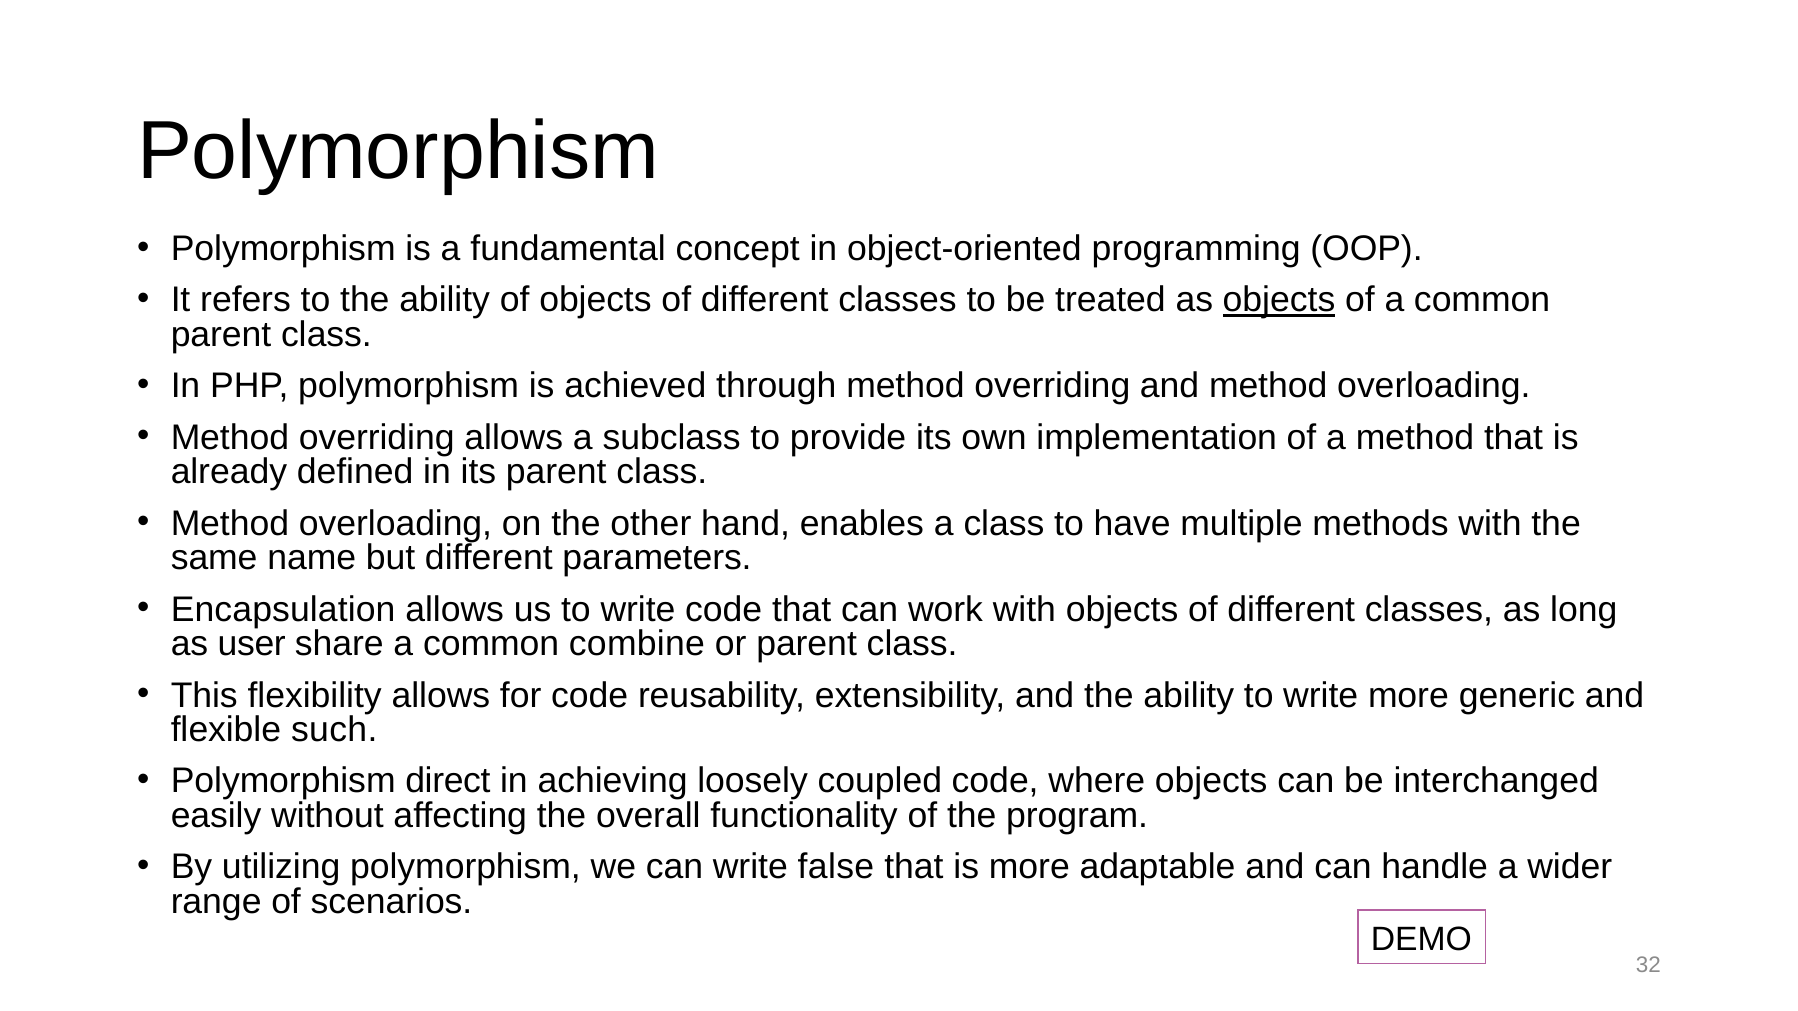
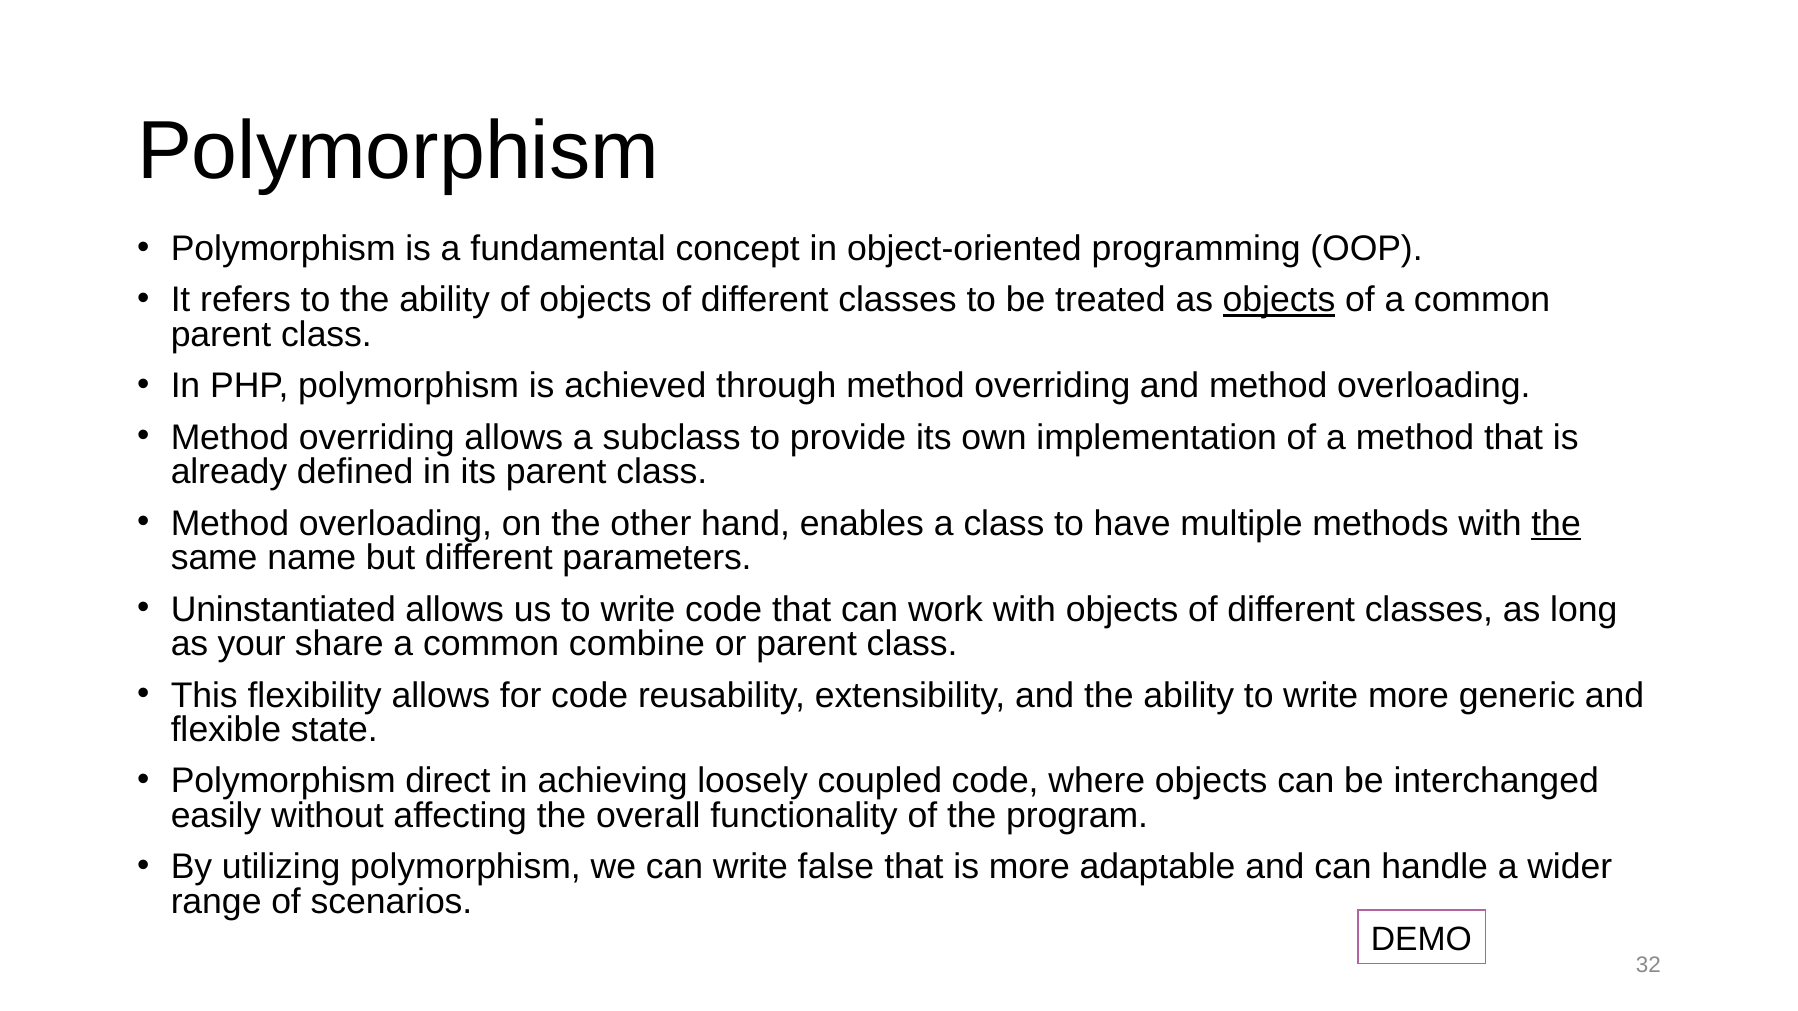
the at (1556, 524) underline: none -> present
Encapsulation: Encapsulation -> Uninstantiated
user: user -> your
such: such -> state
